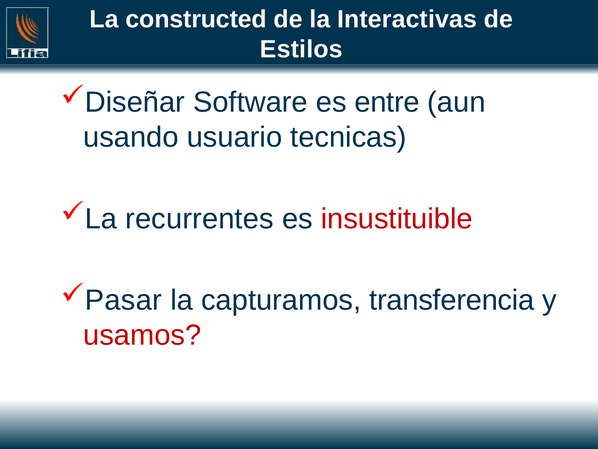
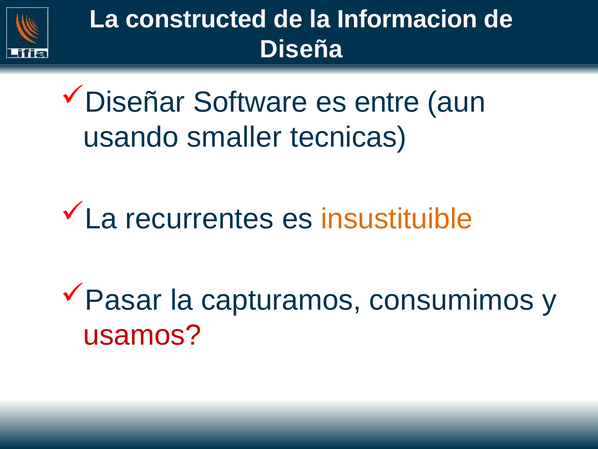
Interactivas: Interactivas -> Informacion
Estilos: Estilos -> Diseña
usuario: usuario -> smaller
insustituible colour: red -> orange
transferencia: transferencia -> consumimos
